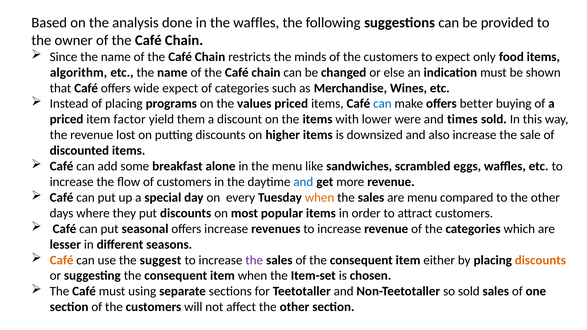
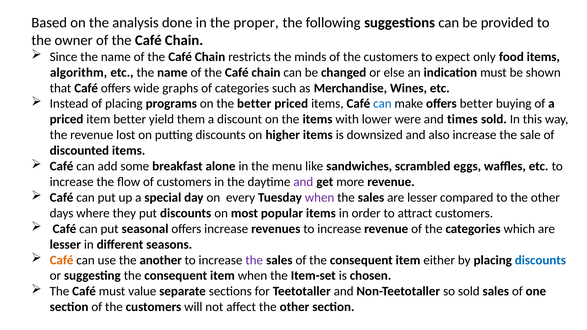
the waffles: waffles -> proper
wide expect: expect -> graphs
the values: values -> better
item factor: factor -> better
and at (303, 182) colour: blue -> purple
when at (320, 198) colour: orange -> purple
sales are menu: menu -> lesser
suggest: suggest -> another
discounts at (540, 260) colour: orange -> blue
using: using -> value
